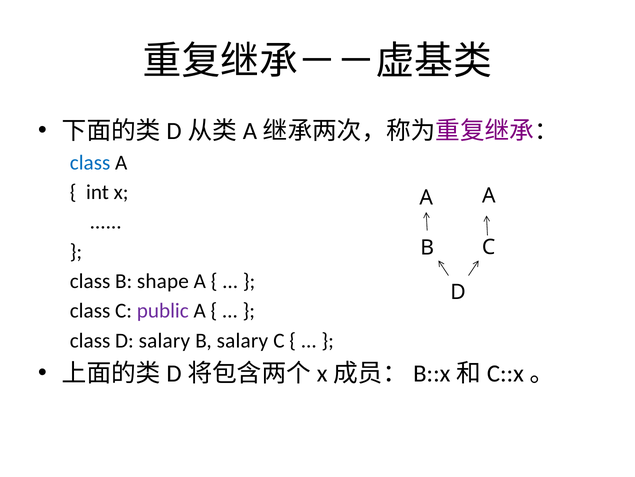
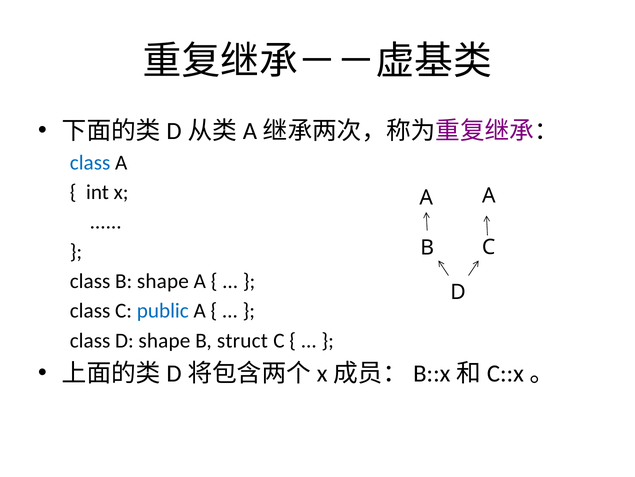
public colour: purple -> blue
D salary: salary -> shape
B salary: salary -> struct
